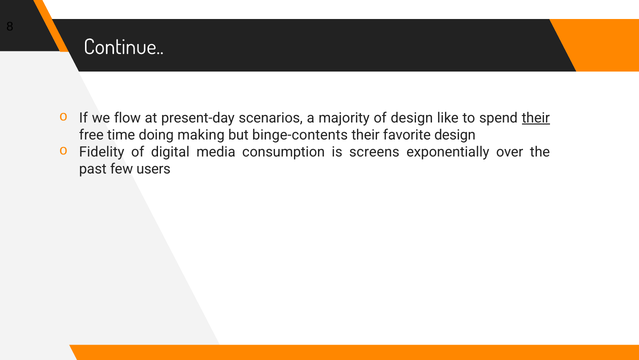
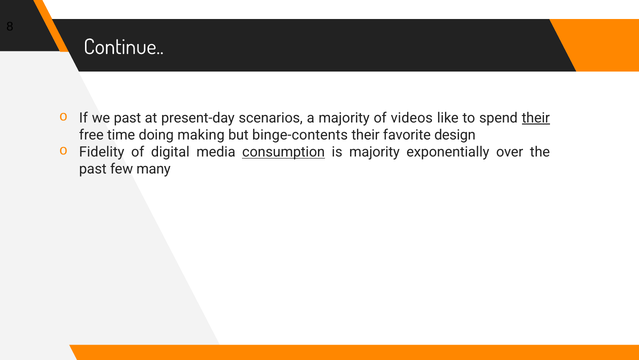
we flow: flow -> past
of design: design -> videos
consumption underline: none -> present
is screens: screens -> majority
users: users -> many
